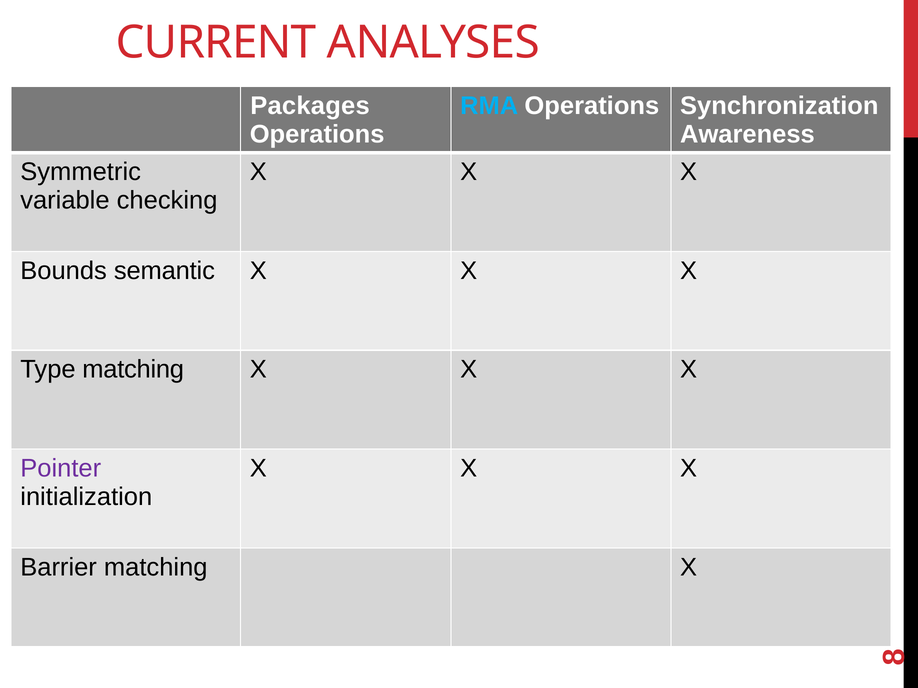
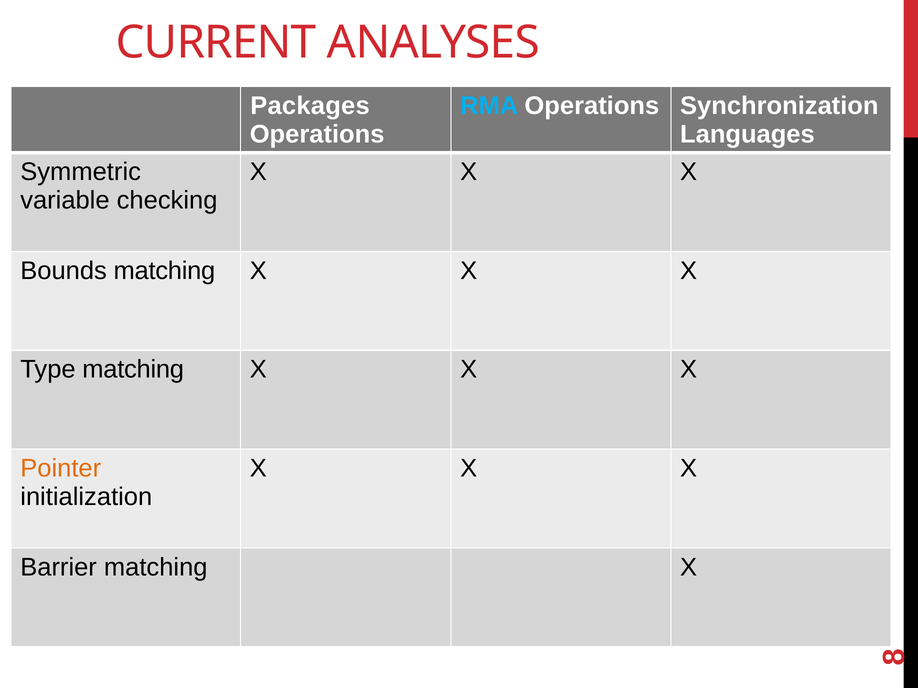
Awareness: Awareness -> Languages
Bounds semantic: semantic -> matching
Pointer colour: purple -> orange
